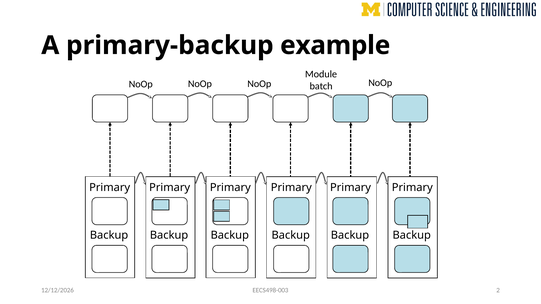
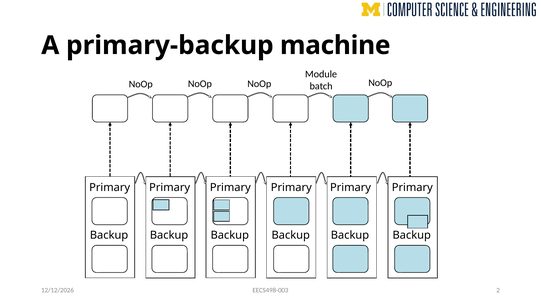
example: example -> machine
